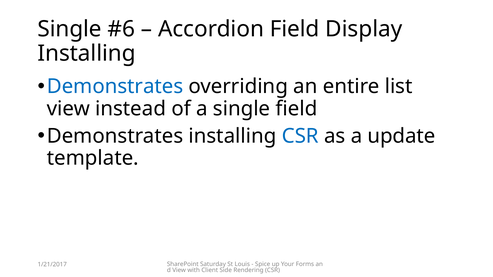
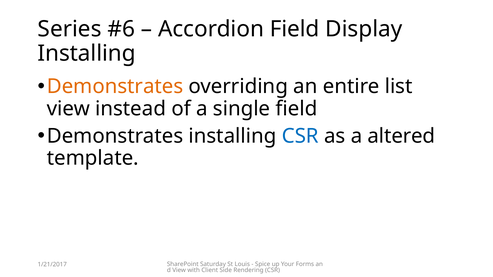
Single at (70, 29): Single -> Series
Demonstrates at (115, 87) colour: blue -> orange
update: update -> altered
